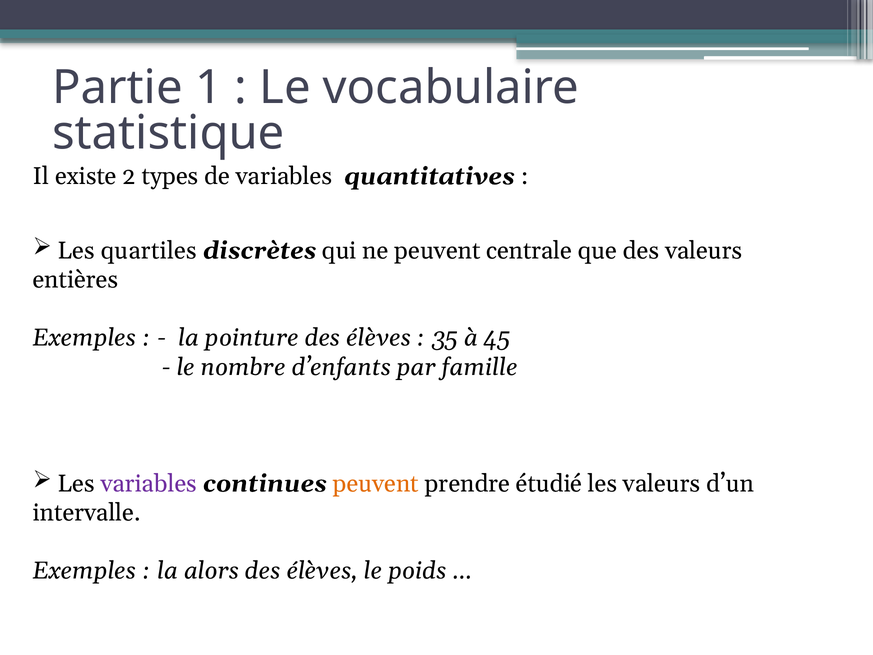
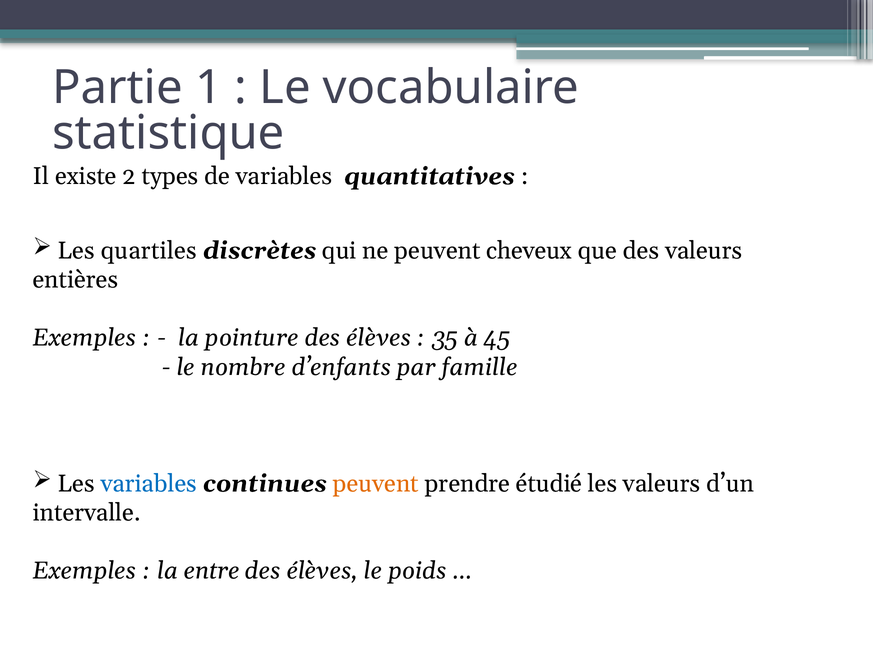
centrale: centrale -> cheveux
variables at (149, 483) colour: purple -> blue
alors: alors -> entre
